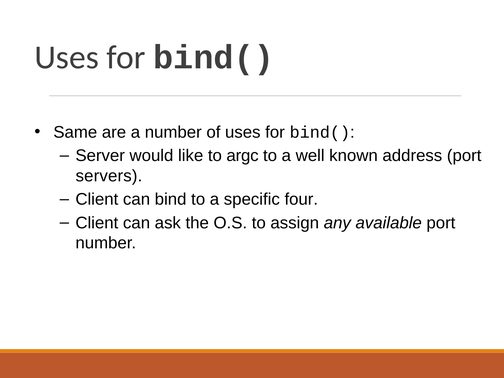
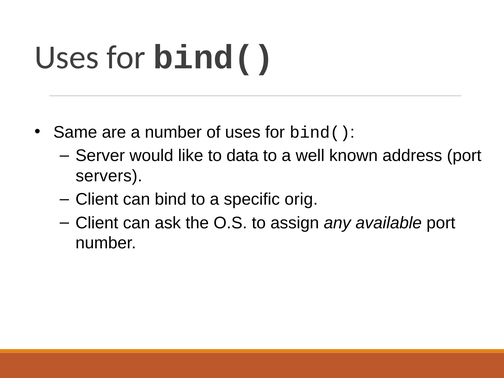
argc: argc -> data
four: four -> orig
